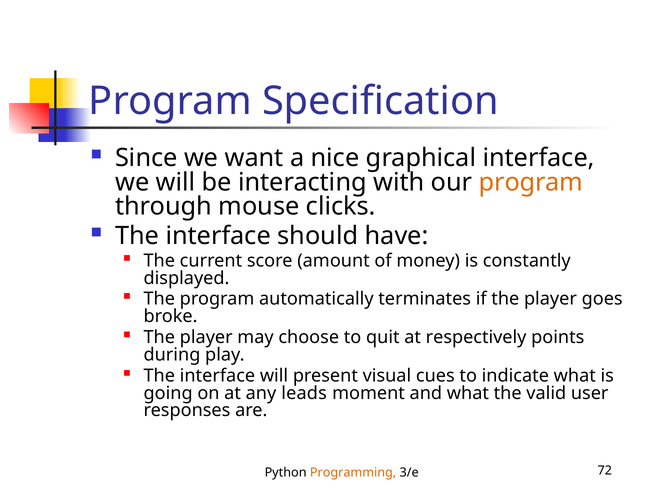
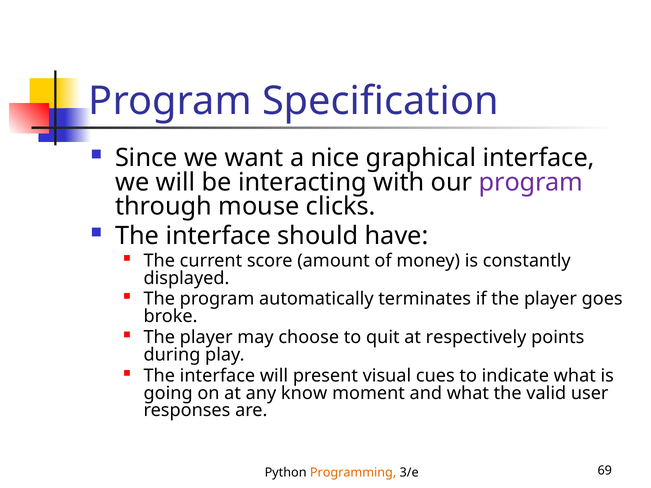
program at (531, 182) colour: orange -> purple
leads: leads -> know
72: 72 -> 69
